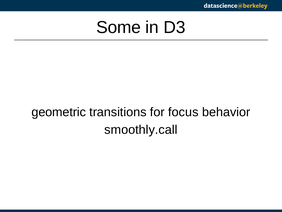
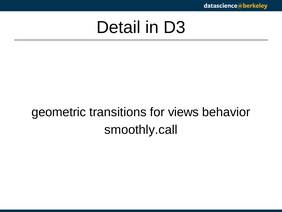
Some: Some -> Detail
focus: focus -> views
